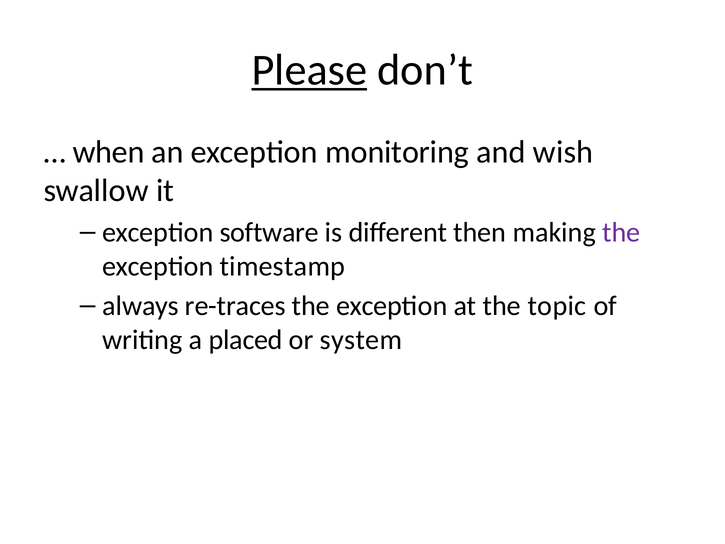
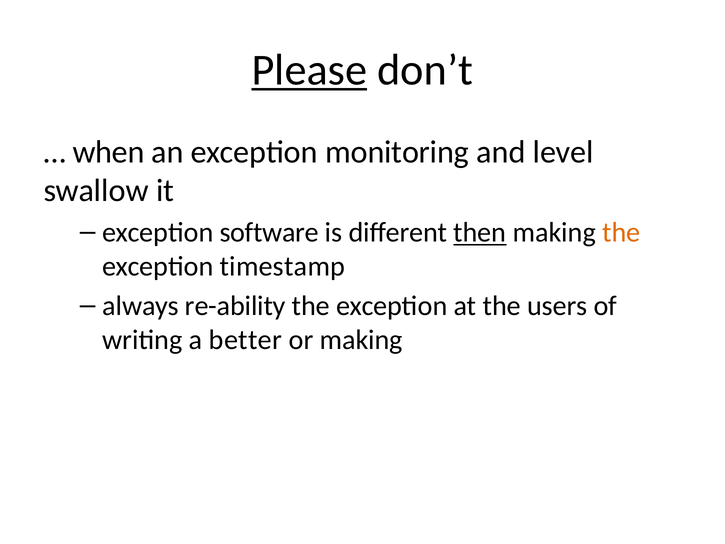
wish: wish -> level
then underline: none -> present
the at (621, 232) colour: purple -> orange
re-traces: re-traces -> re-ability
topic: topic -> users
placed: placed -> better
or system: system -> making
